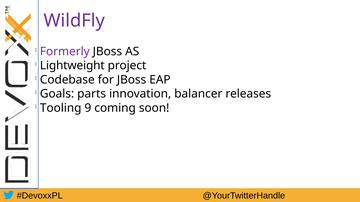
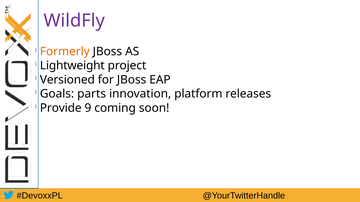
Formerly colour: purple -> orange
Codebase: Codebase -> Versioned
balancer: balancer -> platform
Tooling: Tooling -> Provide
